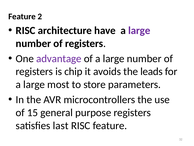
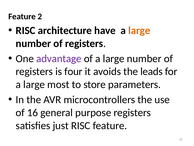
large at (139, 30) colour: purple -> orange
chip: chip -> four
15: 15 -> 16
last: last -> just
